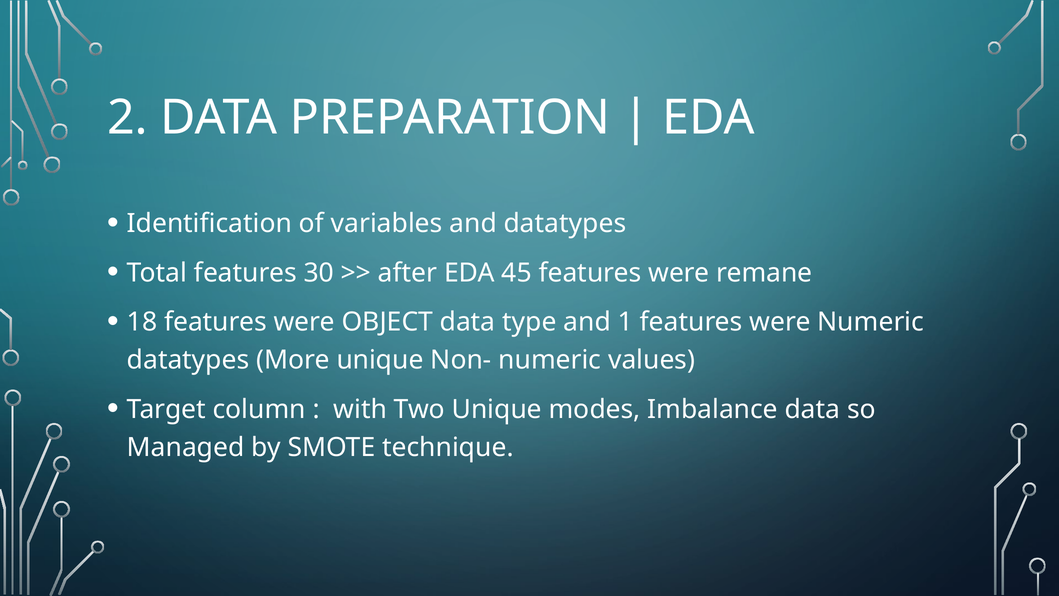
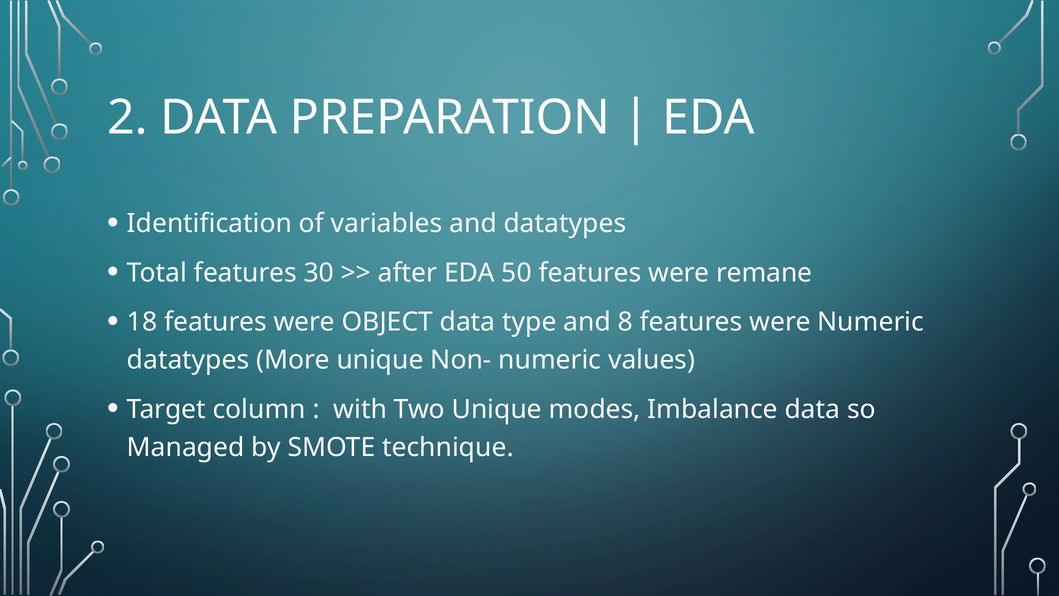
45: 45 -> 50
1: 1 -> 8
